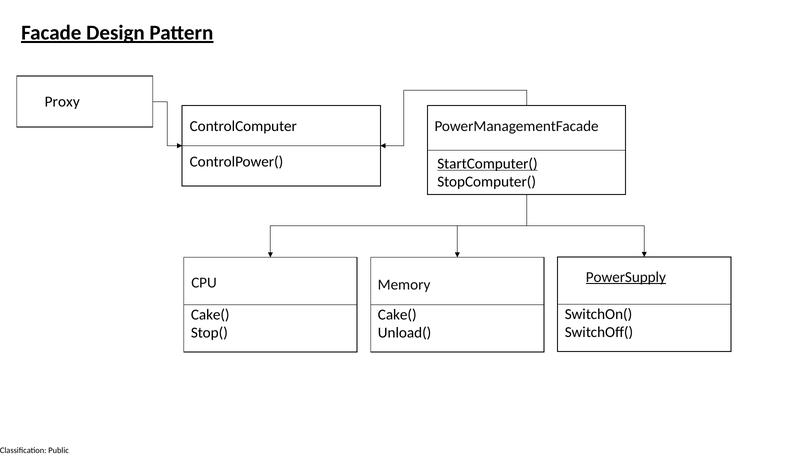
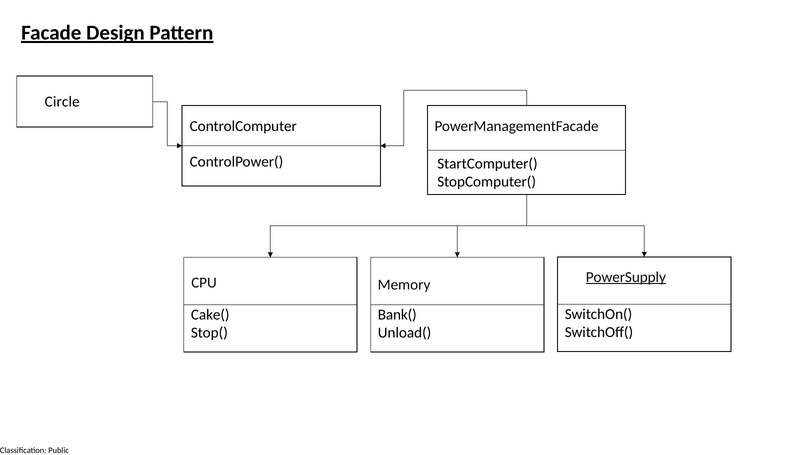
Proxy: Proxy -> Circle
StartComputer( underline: present -> none
Cake( at (397, 314): Cake( -> Bank(
